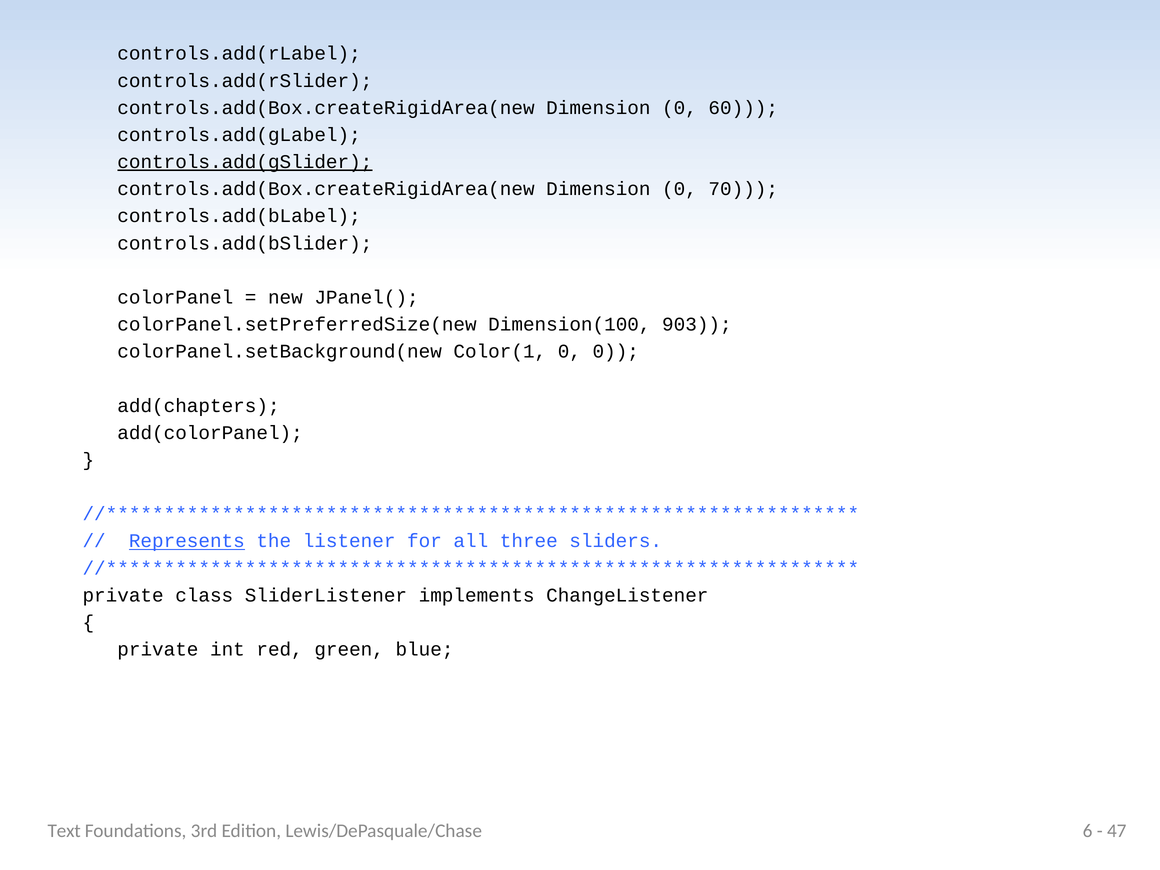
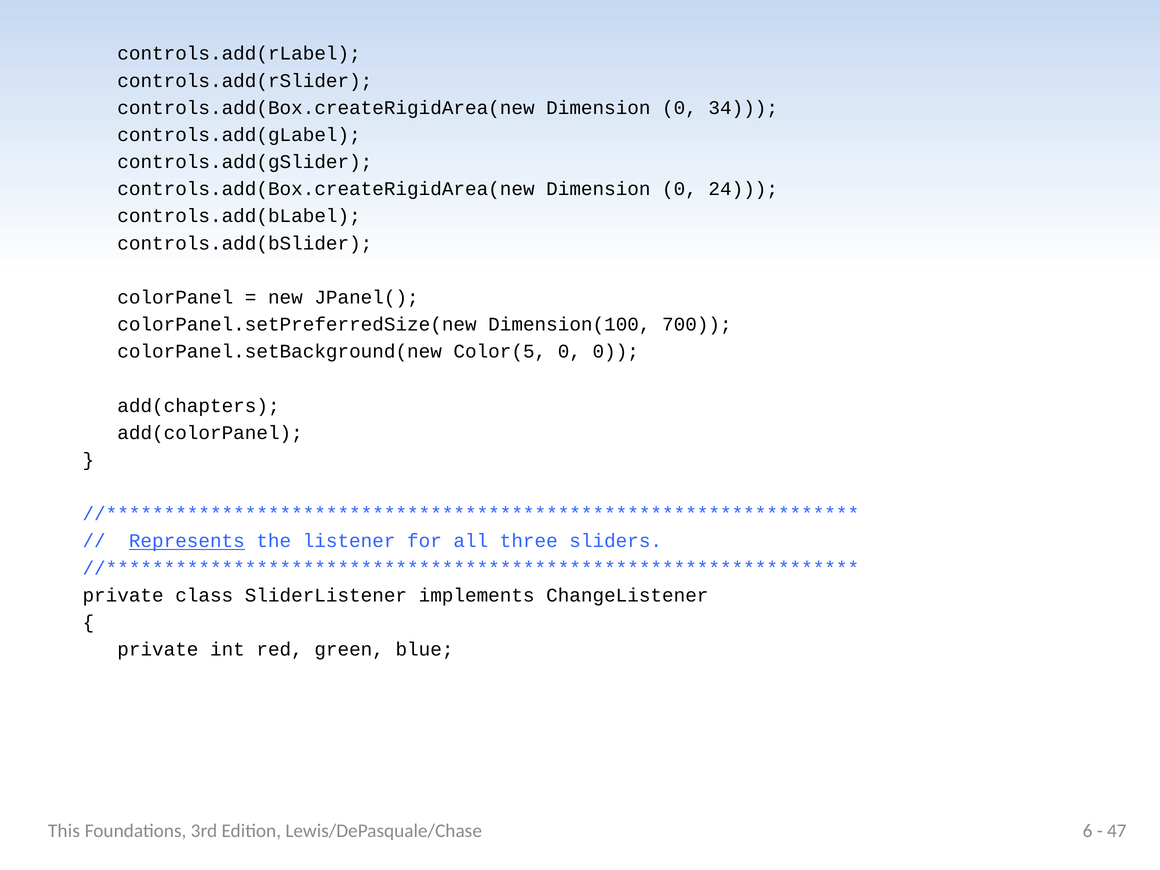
60: 60 -> 34
controls.add(gSlider underline: present -> none
70: 70 -> 24
903: 903 -> 700
Color(1: Color(1 -> Color(5
Text: Text -> This
